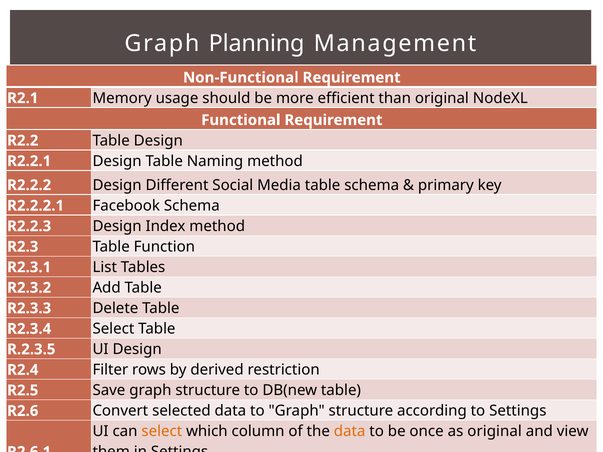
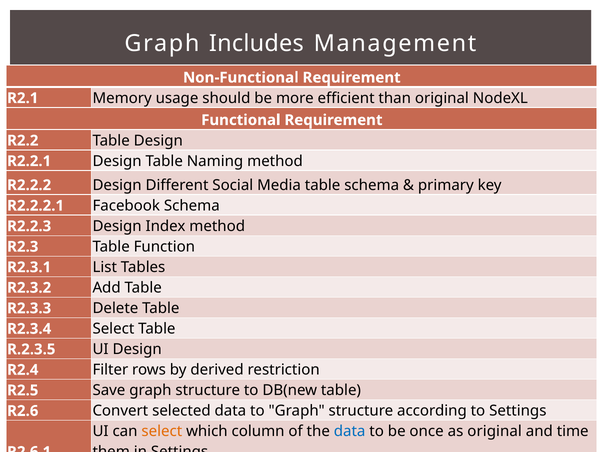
Planning: Planning -> Includes
data at (350, 432) colour: orange -> blue
view: view -> time
